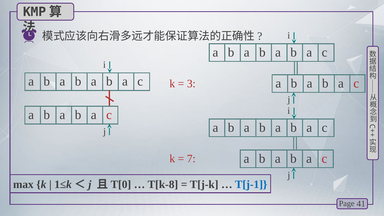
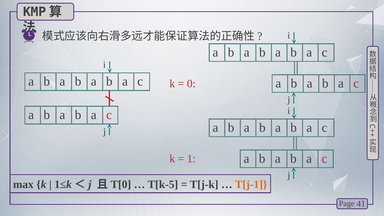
3: 3 -> 0
7: 7 -> 1
T[k-8: T[k-8 -> T[k-5
T[j-1 colour: blue -> orange
